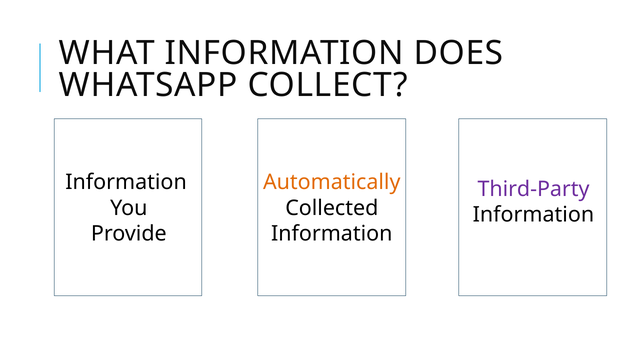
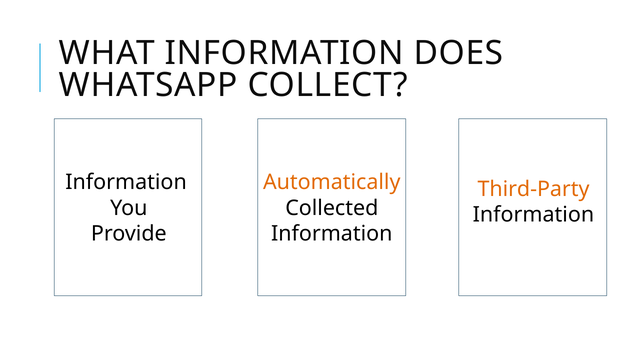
Third-Party colour: purple -> orange
